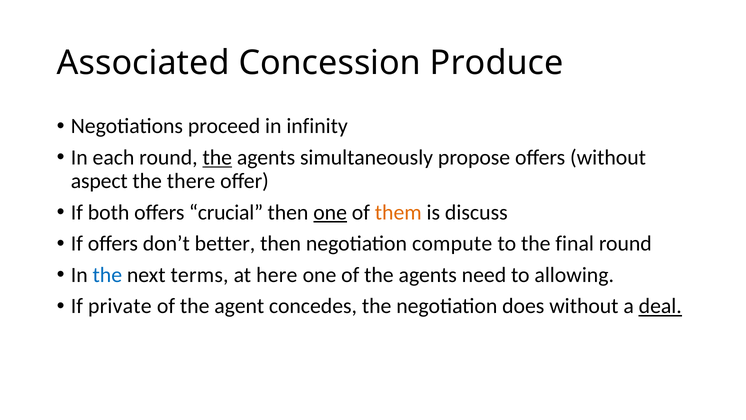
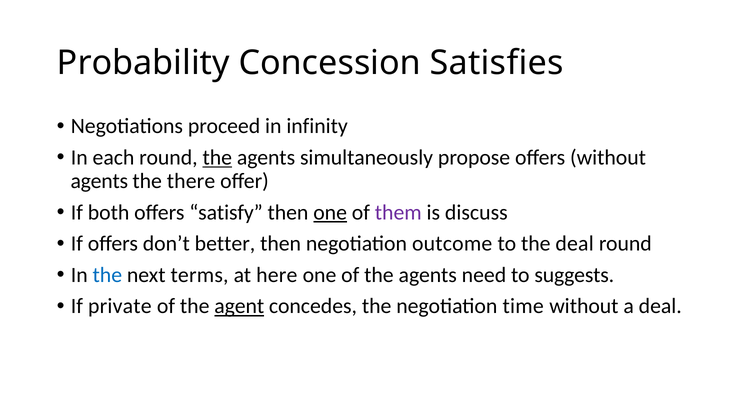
Associated: Associated -> Probability
Produce: Produce -> Satisfies
aspect at (99, 181): aspect -> agents
crucial: crucial -> satisfy
them colour: orange -> purple
compute: compute -> outcome
the final: final -> deal
allowing: allowing -> suggests
agent underline: none -> present
does: does -> time
deal at (660, 306) underline: present -> none
